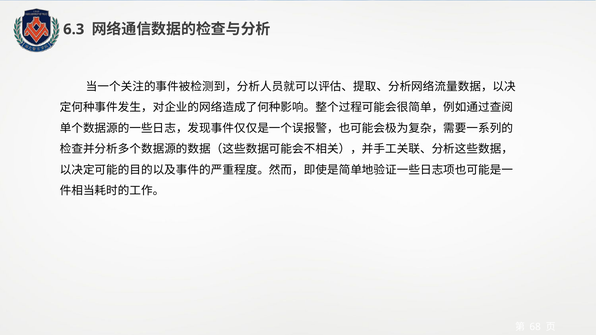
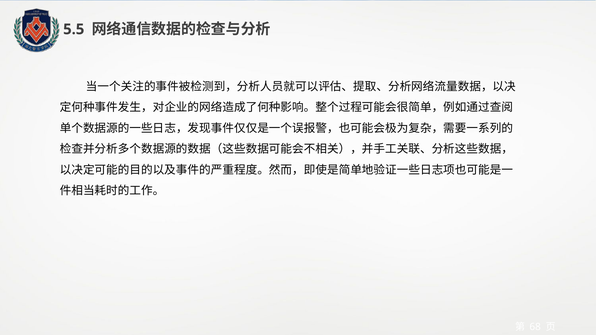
6.3: 6.3 -> 5.5
